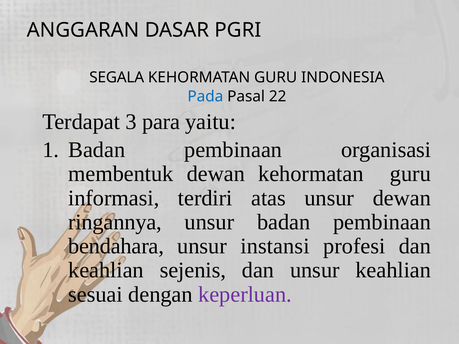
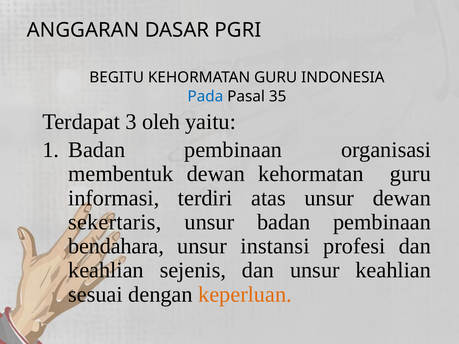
SEGALA: SEGALA -> BEGITU
22: 22 -> 35
para: para -> oleh
ringannya: ringannya -> sekertaris
keperluan colour: purple -> orange
